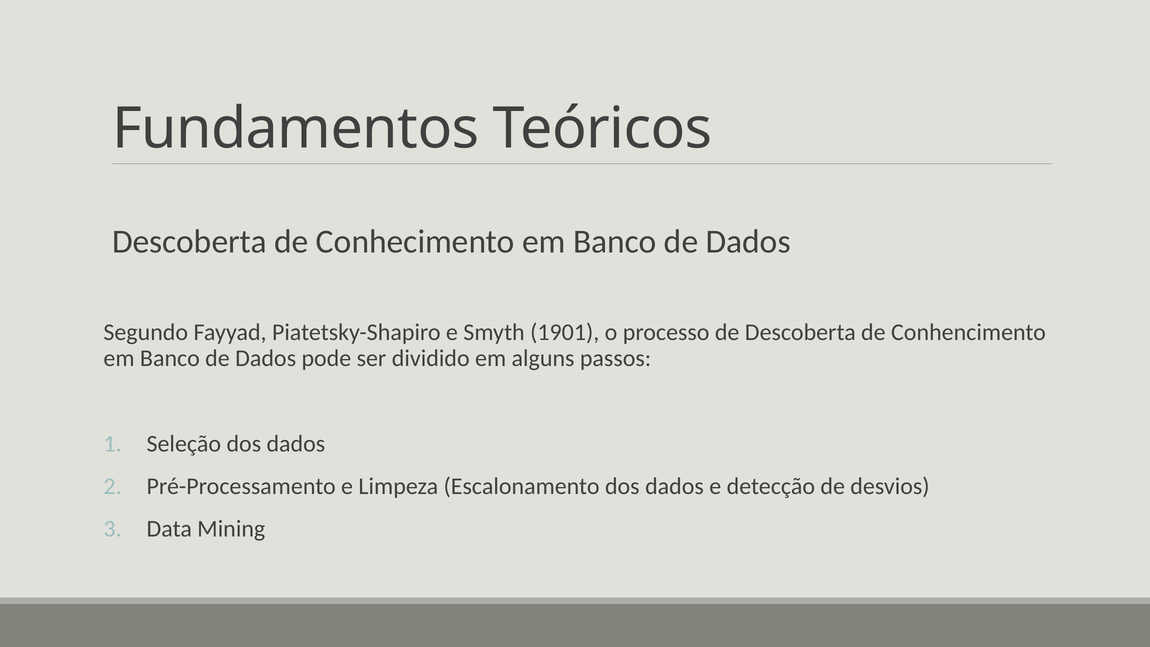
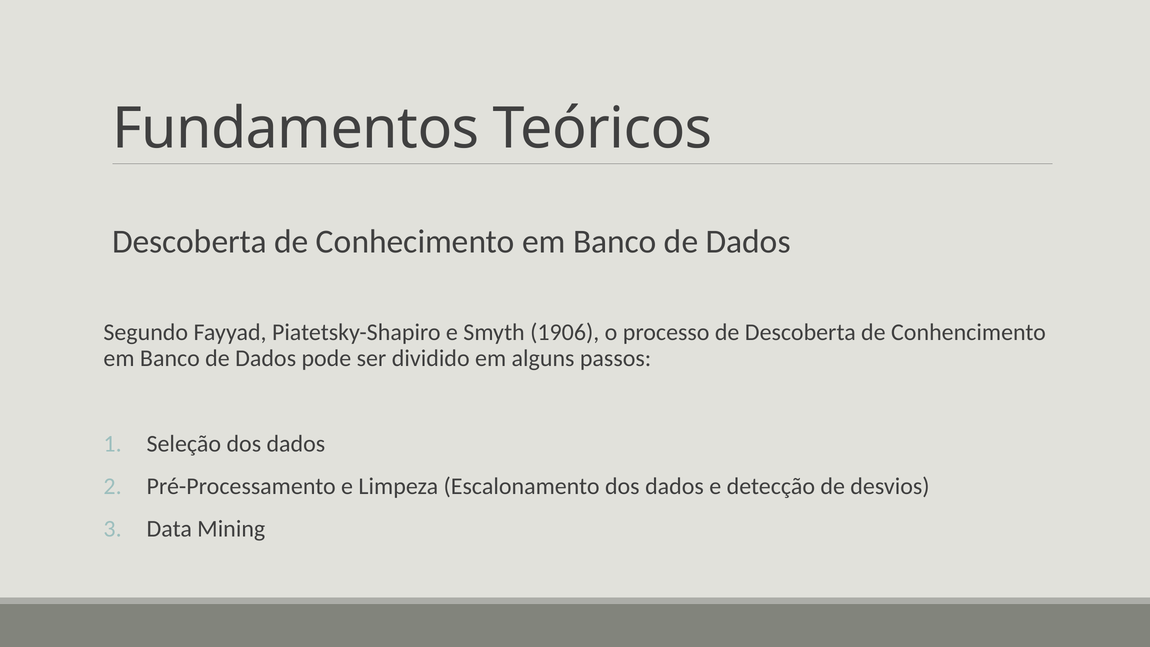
1901: 1901 -> 1906
